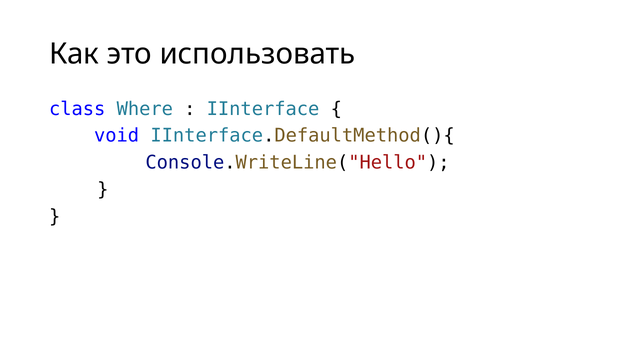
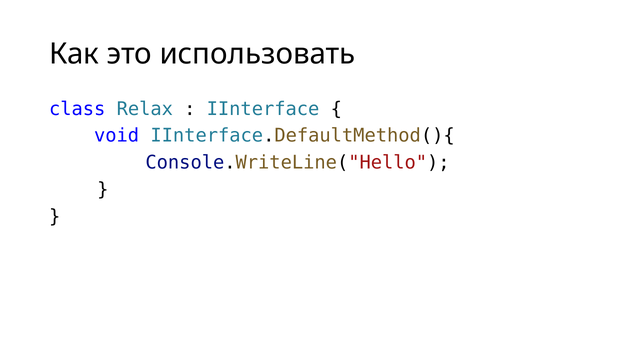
Where: Where -> Relax
